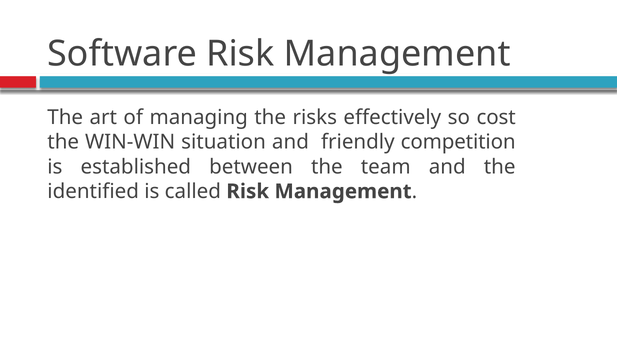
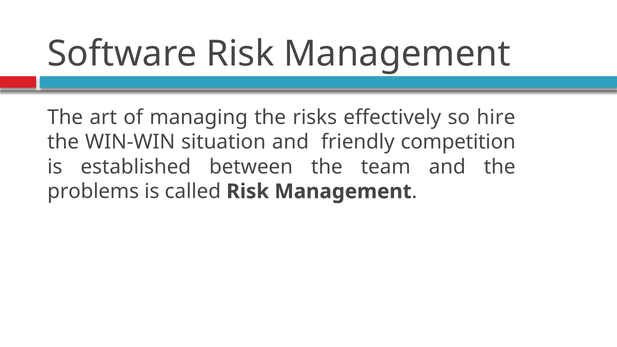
cost: cost -> hire
identified: identified -> problems
